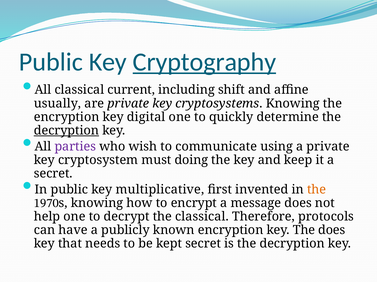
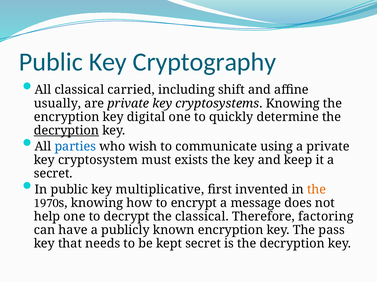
Cryptography underline: present -> none
current: current -> carried
parties colour: purple -> blue
doing: doing -> exists
protocols: protocols -> factoring
The does: does -> pass
